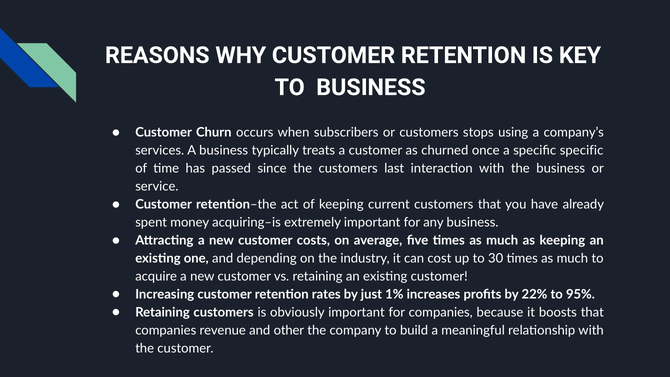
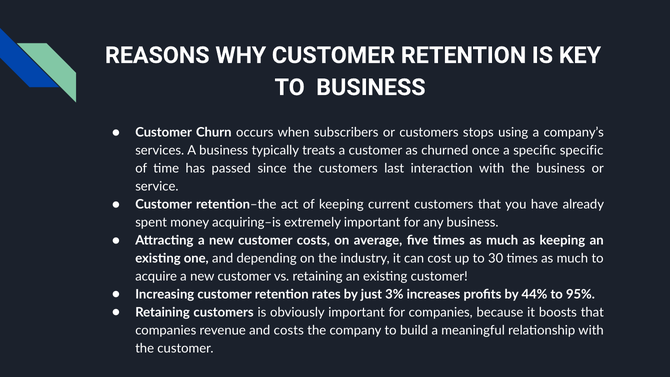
1%: 1% -> 3%
22%: 22% -> 44%
and other: other -> costs
